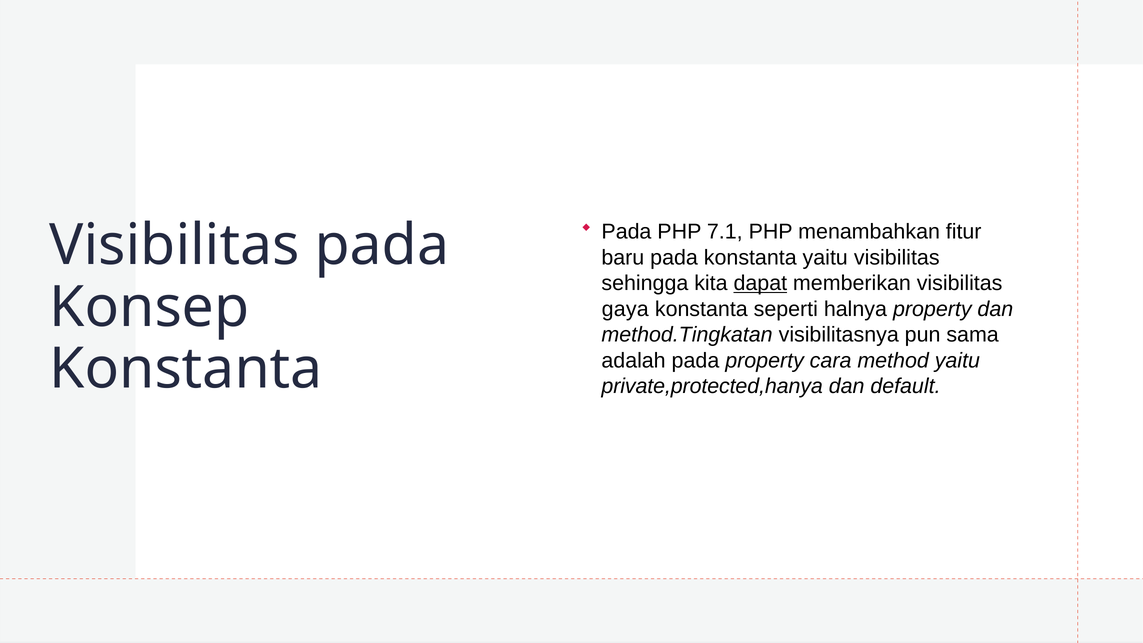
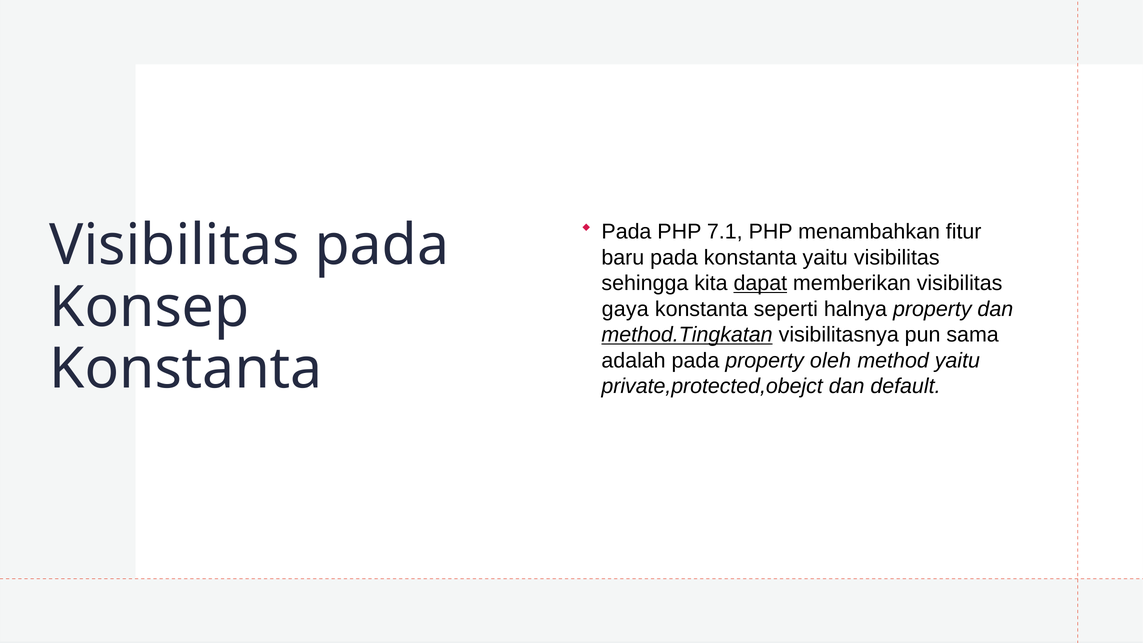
method.Tingkatan underline: none -> present
cara: cara -> oleh
private,protected,hanya: private,protected,hanya -> private,protected,obejct
